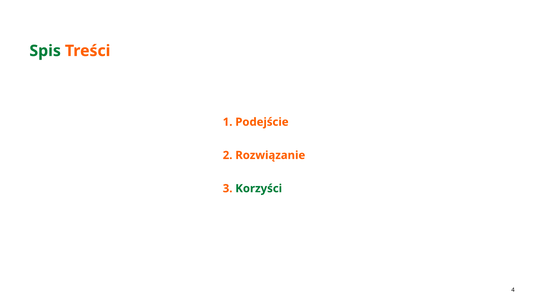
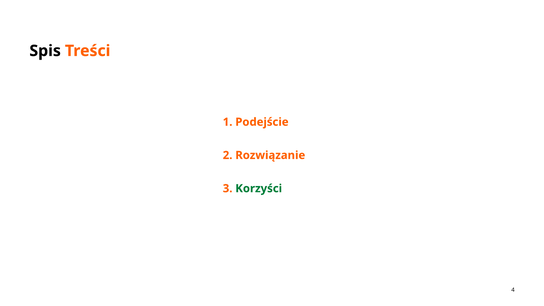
Spis colour: green -> black
